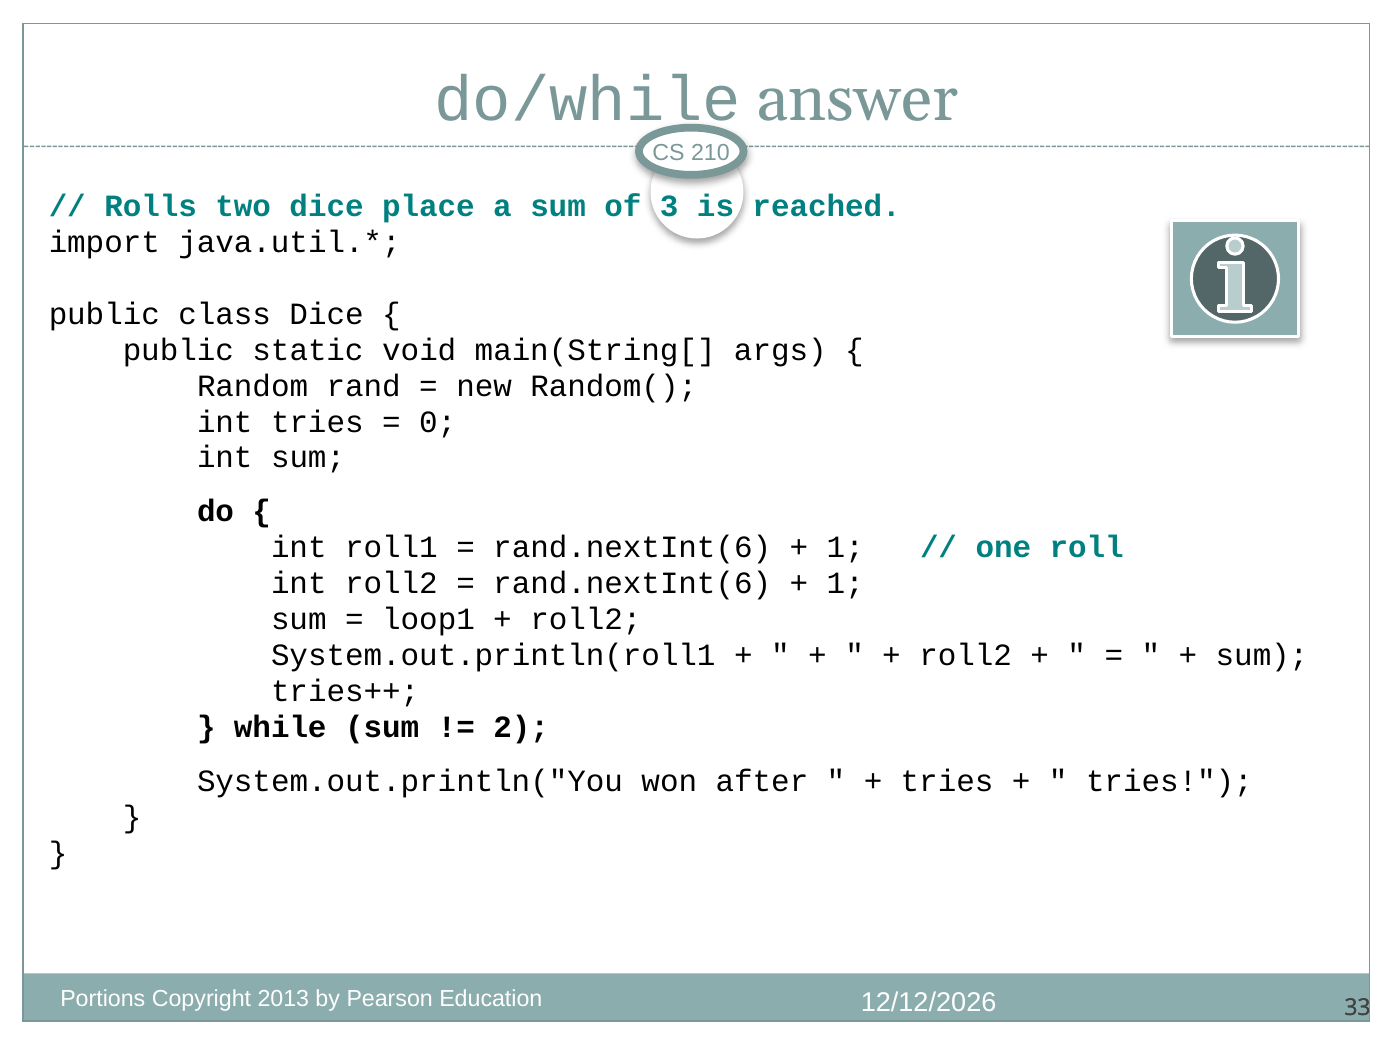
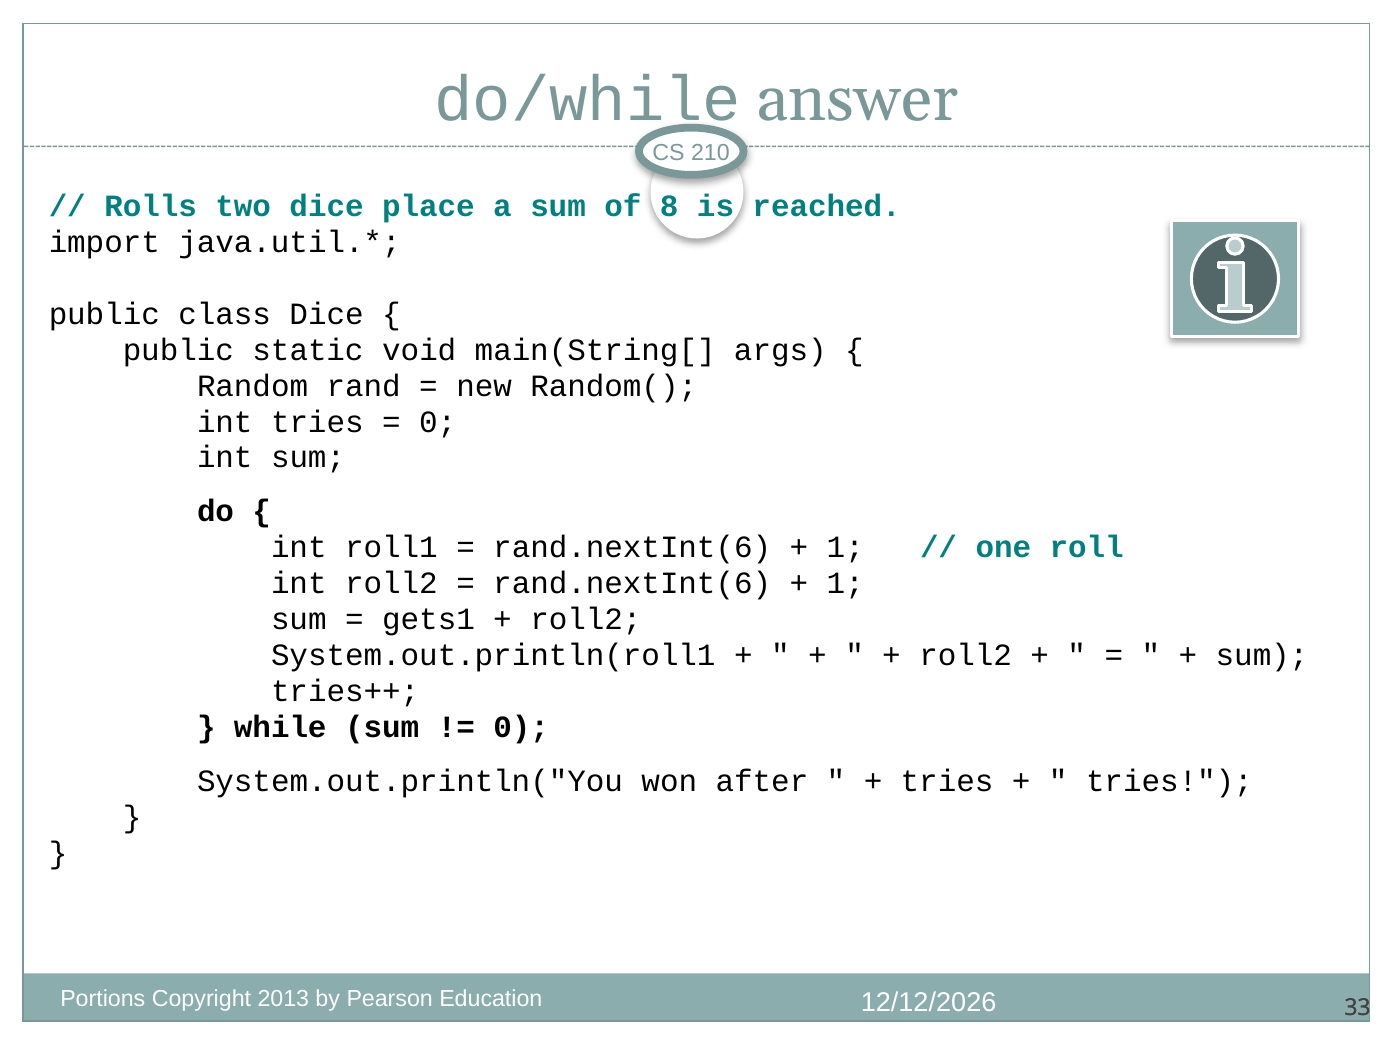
3: 3 -> 8
loop1: loop1 -> gets1
2 at (521, 728): 2 -> 0
